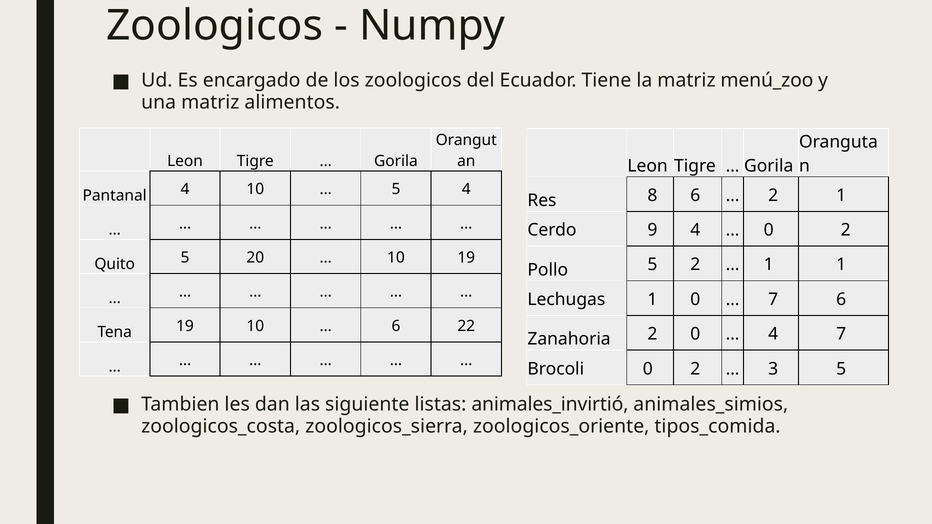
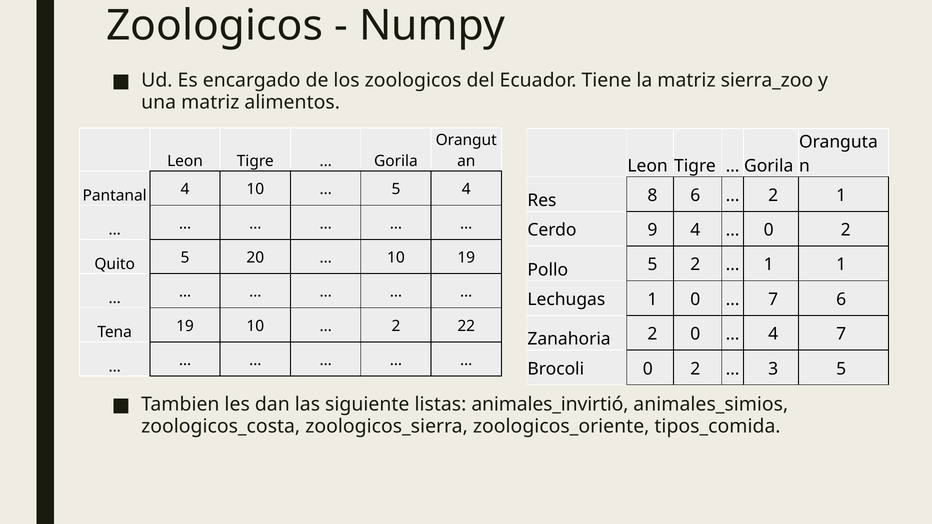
menú_zoo: menú_zoo -> sierra_zoo
6 at (396, 326): 6 -> 2
